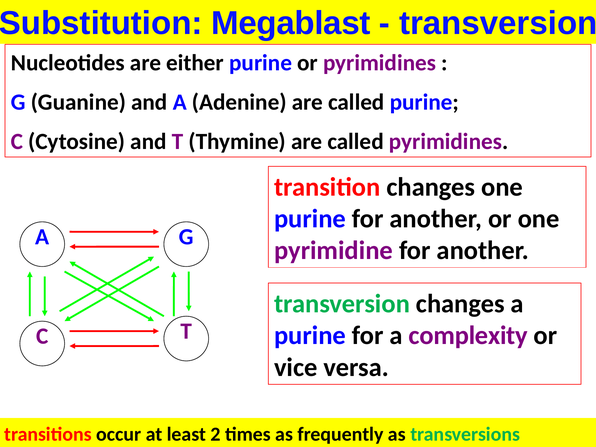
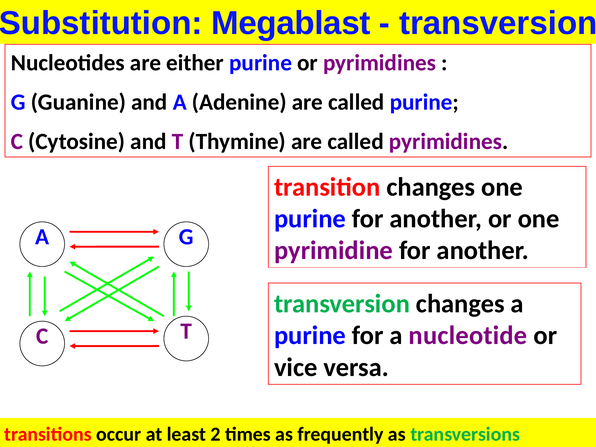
complexity: complexity -> nucleotide
